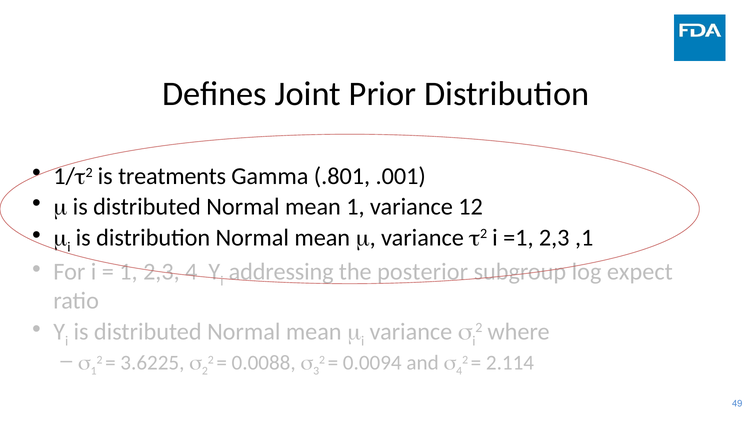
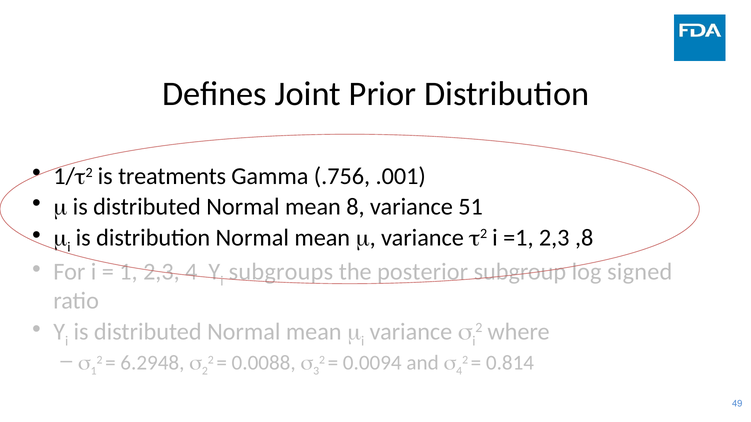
.801: .801 -> .756
mean 1: 1 -> 8
12: 12 -> 51
,1: ,1 -> ,8
addressing: addressing -> subgroups
expect: expect -> signed
3.6225: 3.6225 -> 6.2948
2.114: 2.114 -> 0.814
